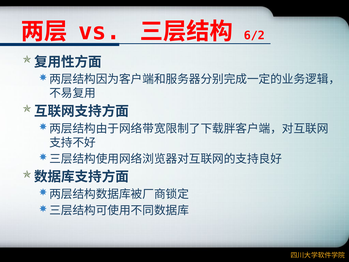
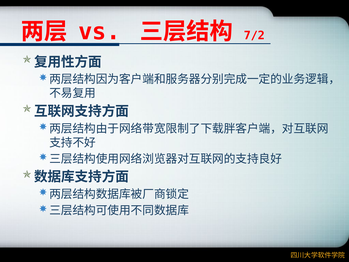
6/2: 6/2 -> 7/2
